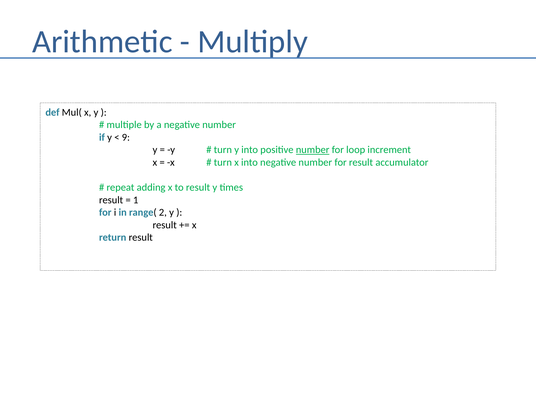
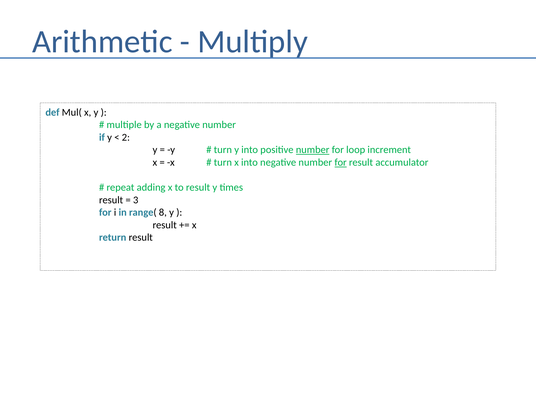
9: 9 -> 2
for at (341, 162) underline: none -> present
1: 1 -> 3
2: 2 -> 8
